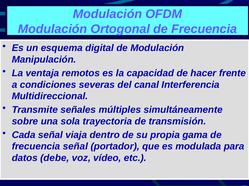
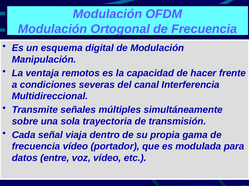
frecuencia señal: señal -> vídeo
debe: debe -> entre
